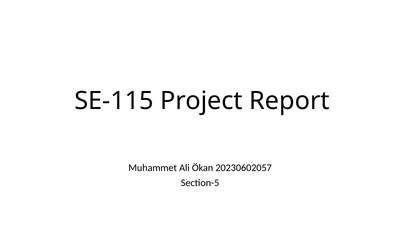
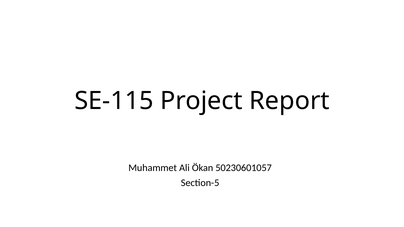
20230602057: 20230602057 -> 50230601057
